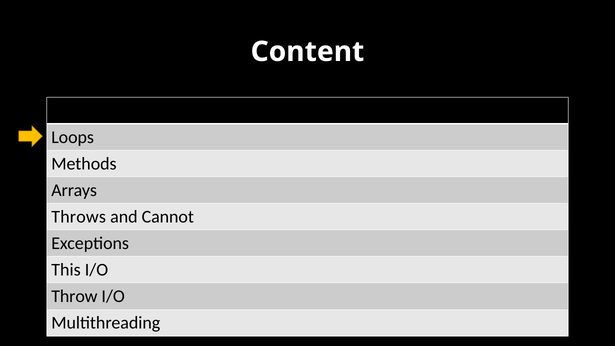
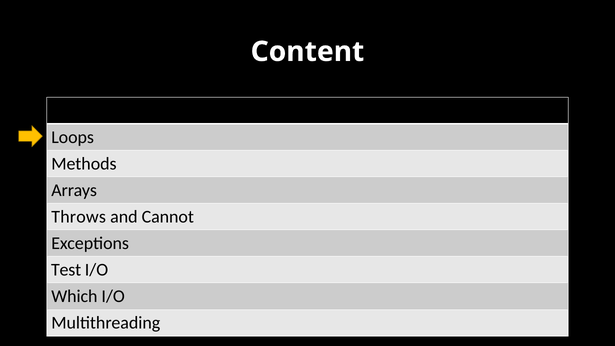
This: This -> Test
Throw: Throw -> Which
